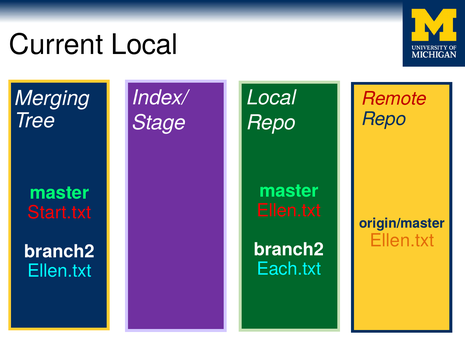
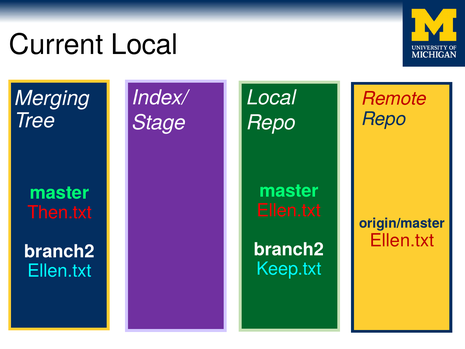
Start.txt: Start.txt -> Then.txt
Ellen.txt at (402, 240) colour: orange -> red
Each.txt: Each.txt -> Keep.txt
